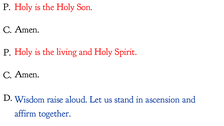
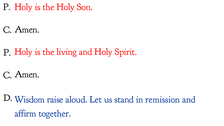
ascension: ascension -> remission
